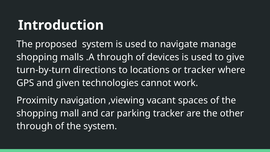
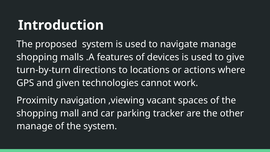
.A through: through -> features
or tracker: tracker -> actions
through at (35, 126): through -> manage
